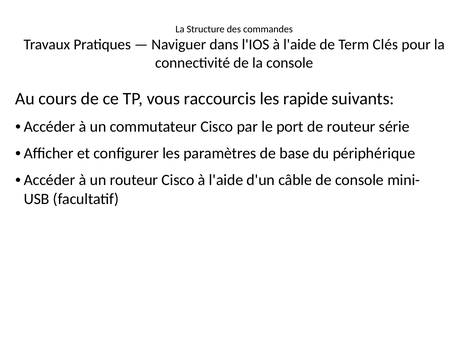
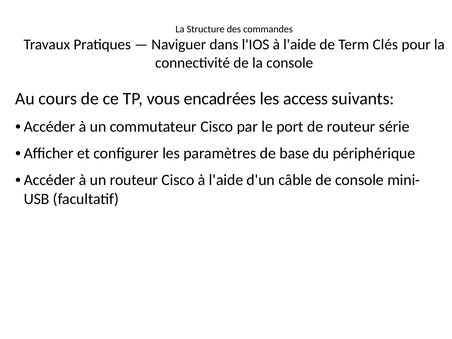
raccourcis: raccourcis -> encadrées
rapide: rapide -> access
